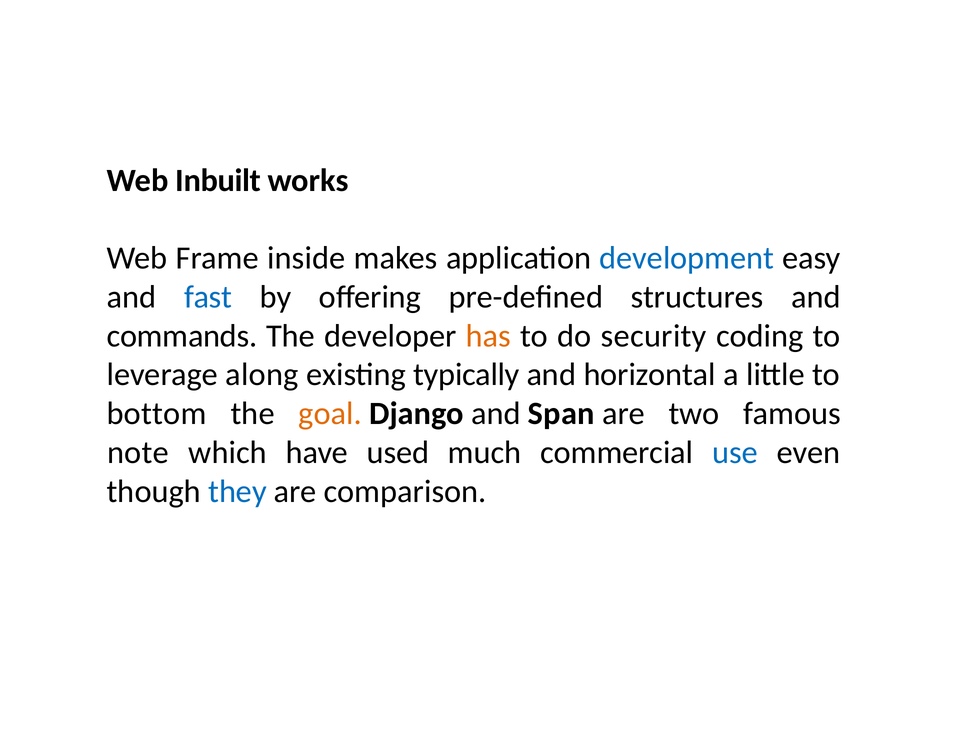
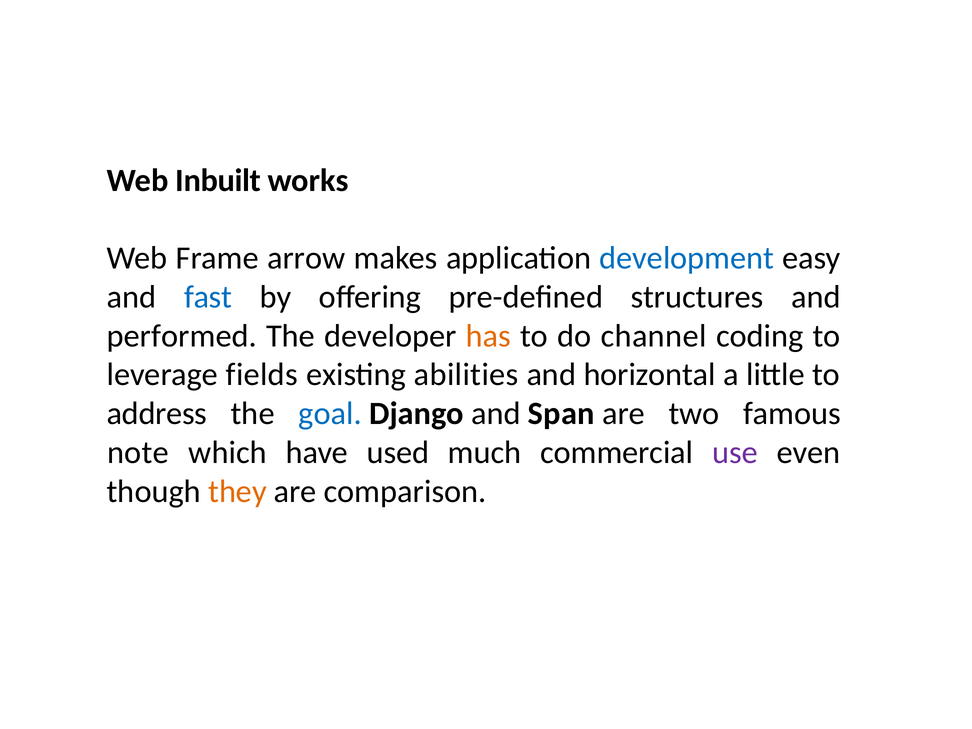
inside: inside -> arrow
commands: commands -> performed
security: security -> channel
along: along -> fields
typically: typically -> abilities
bottom: bottom -> address
goal colour: orange -> blue
use colour: blue -> purple
they colour: blue -> orange
